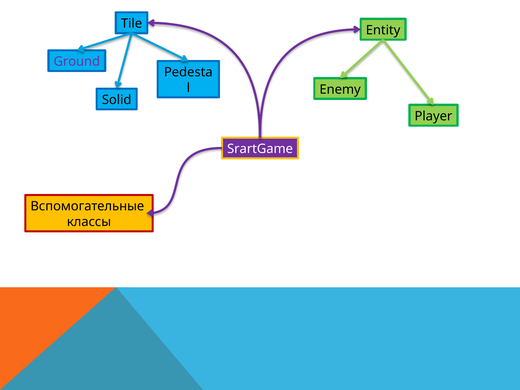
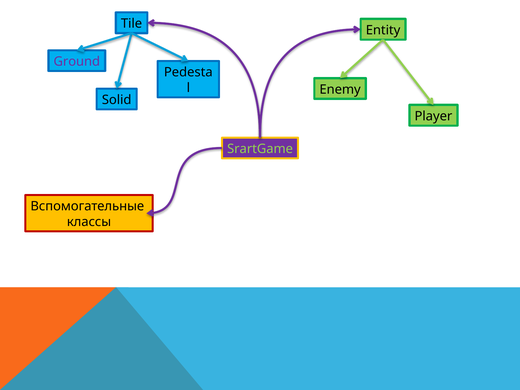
SrartGame colour: white -> light green
